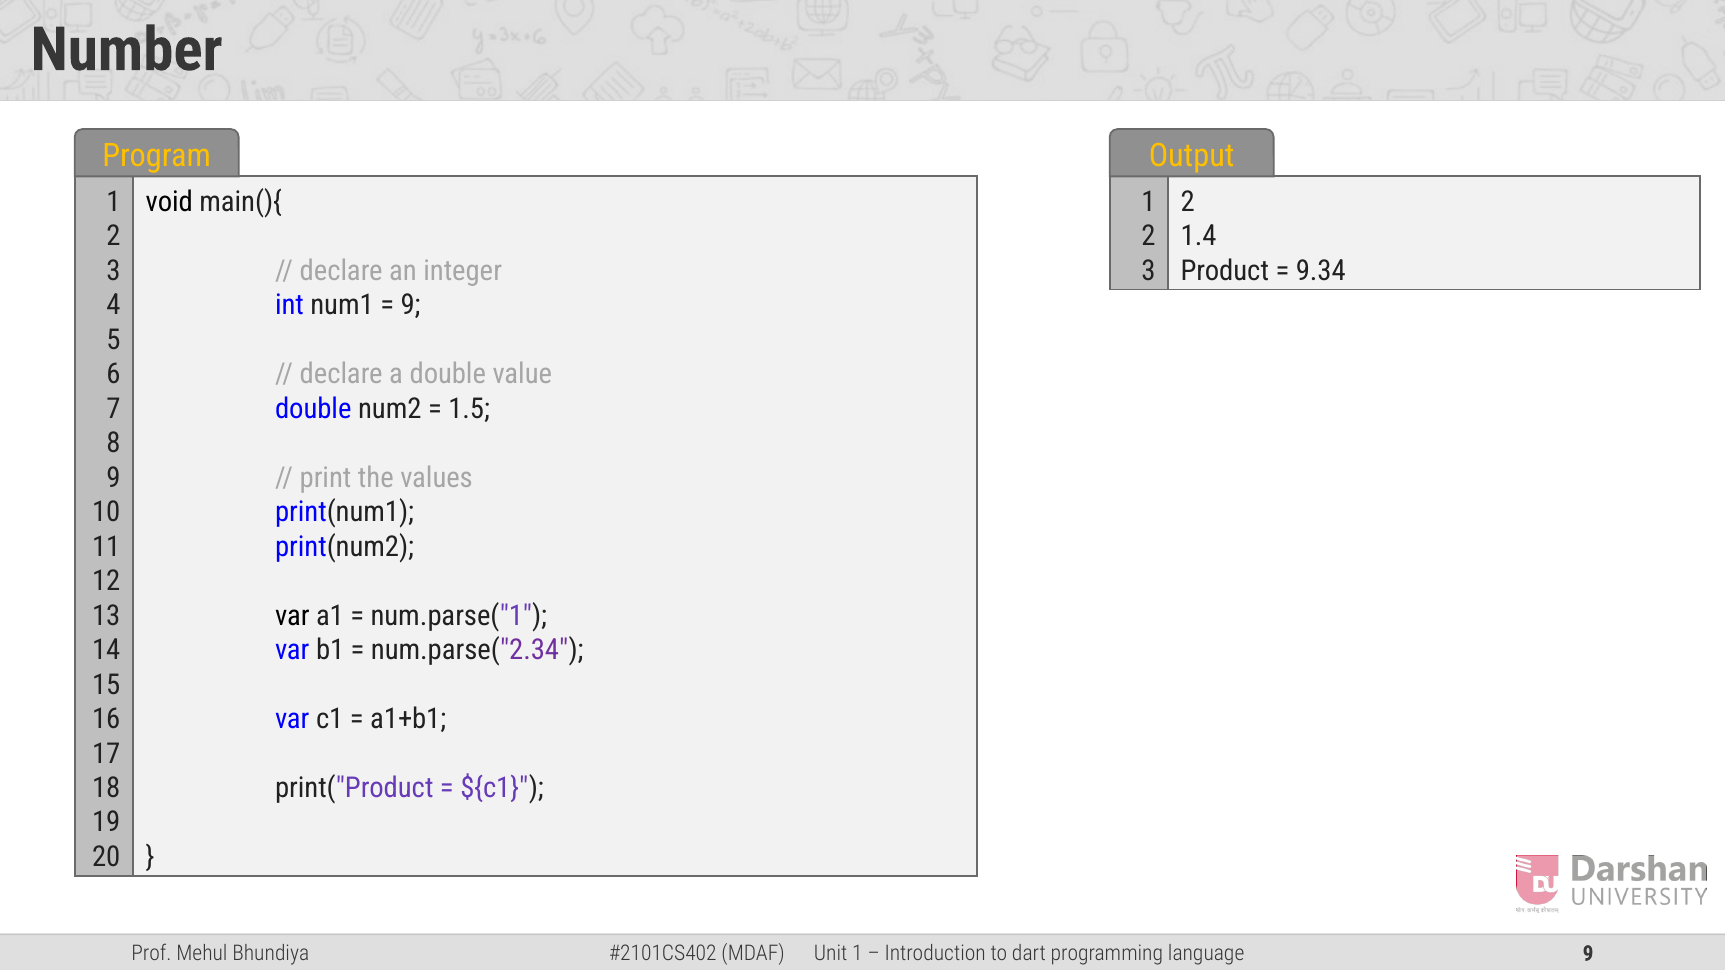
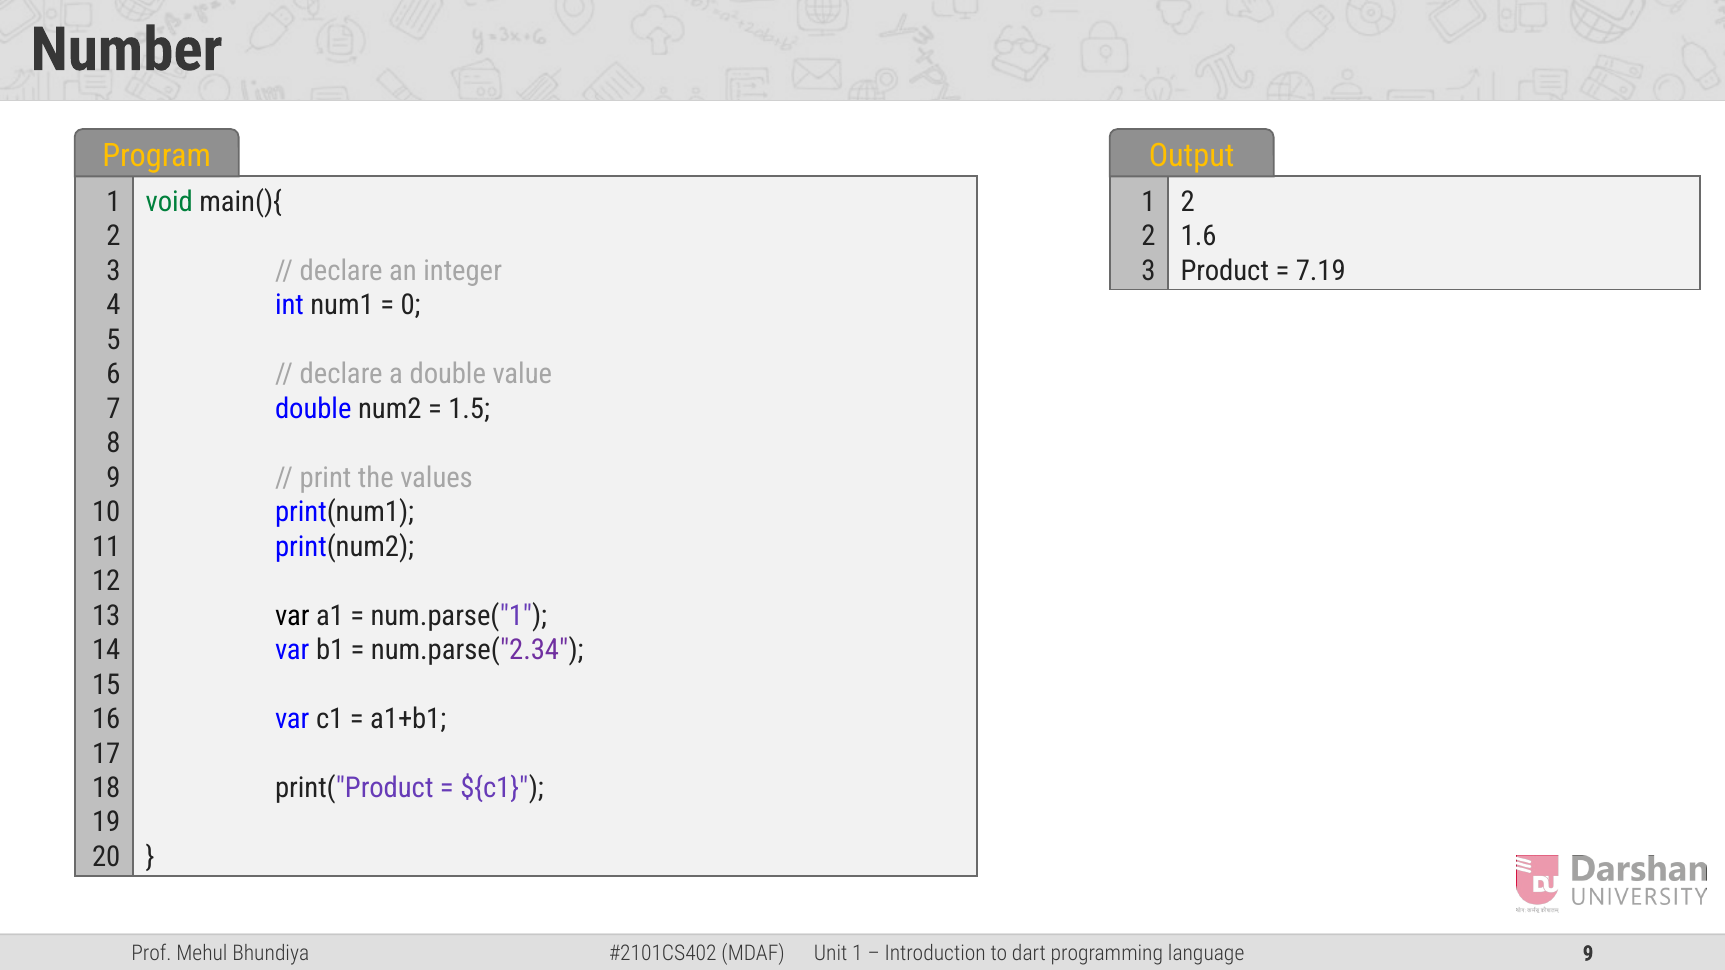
void colour: black -> green
1.4: 1.4 -> 1.6
9.34: 9.34 -> 7.19
9 at (411, 305): 9 -> 0
